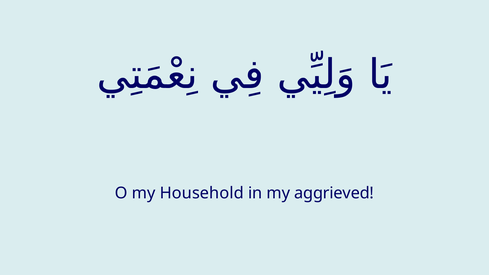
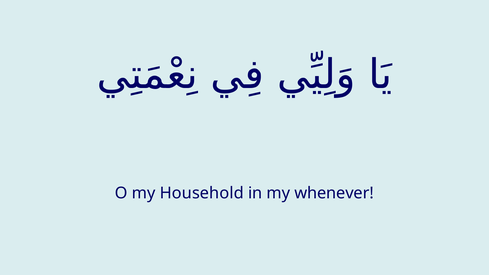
aggrieved: aggrieved -> whenever
